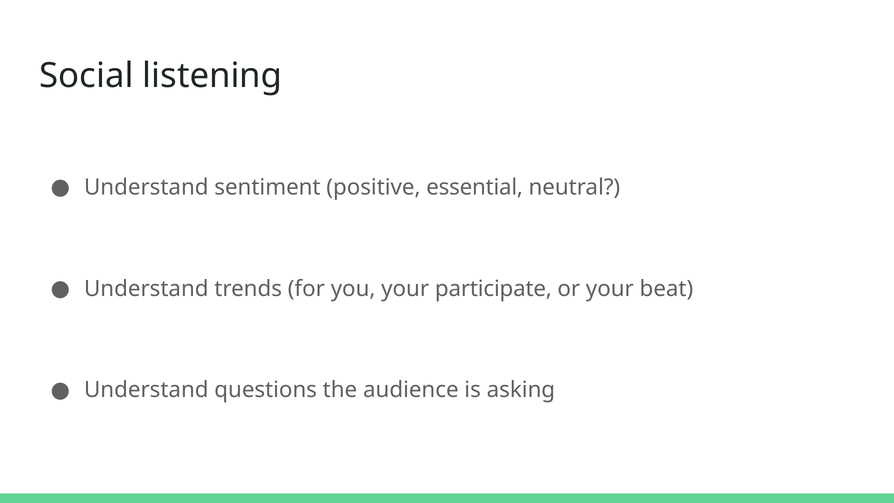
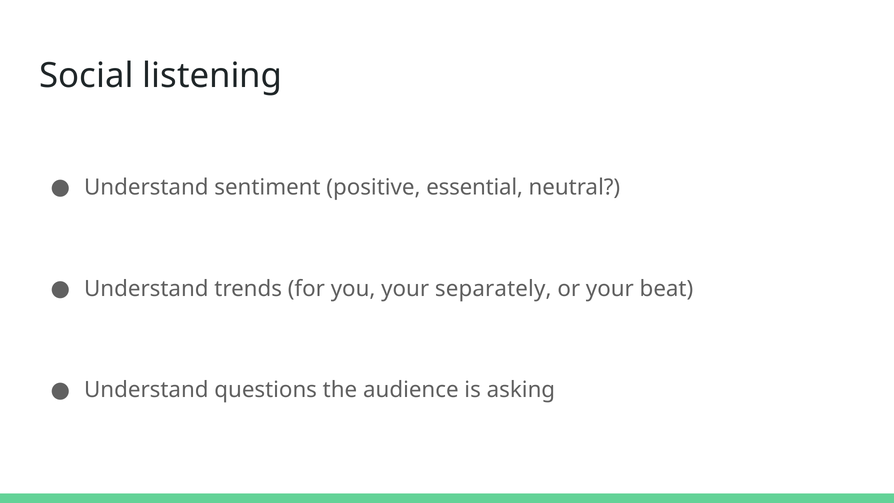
participate: participate -> separately
